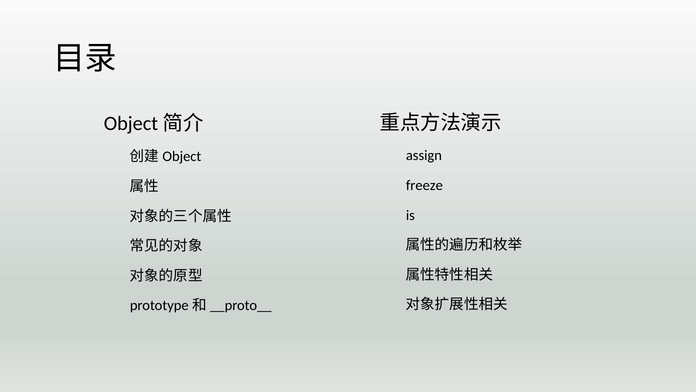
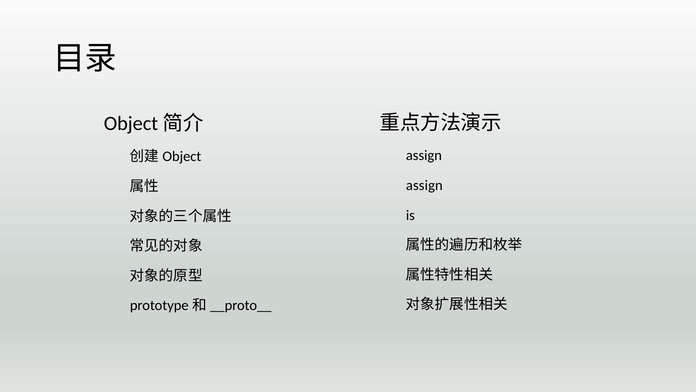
freeze at (424, 185): freeze -> assign
